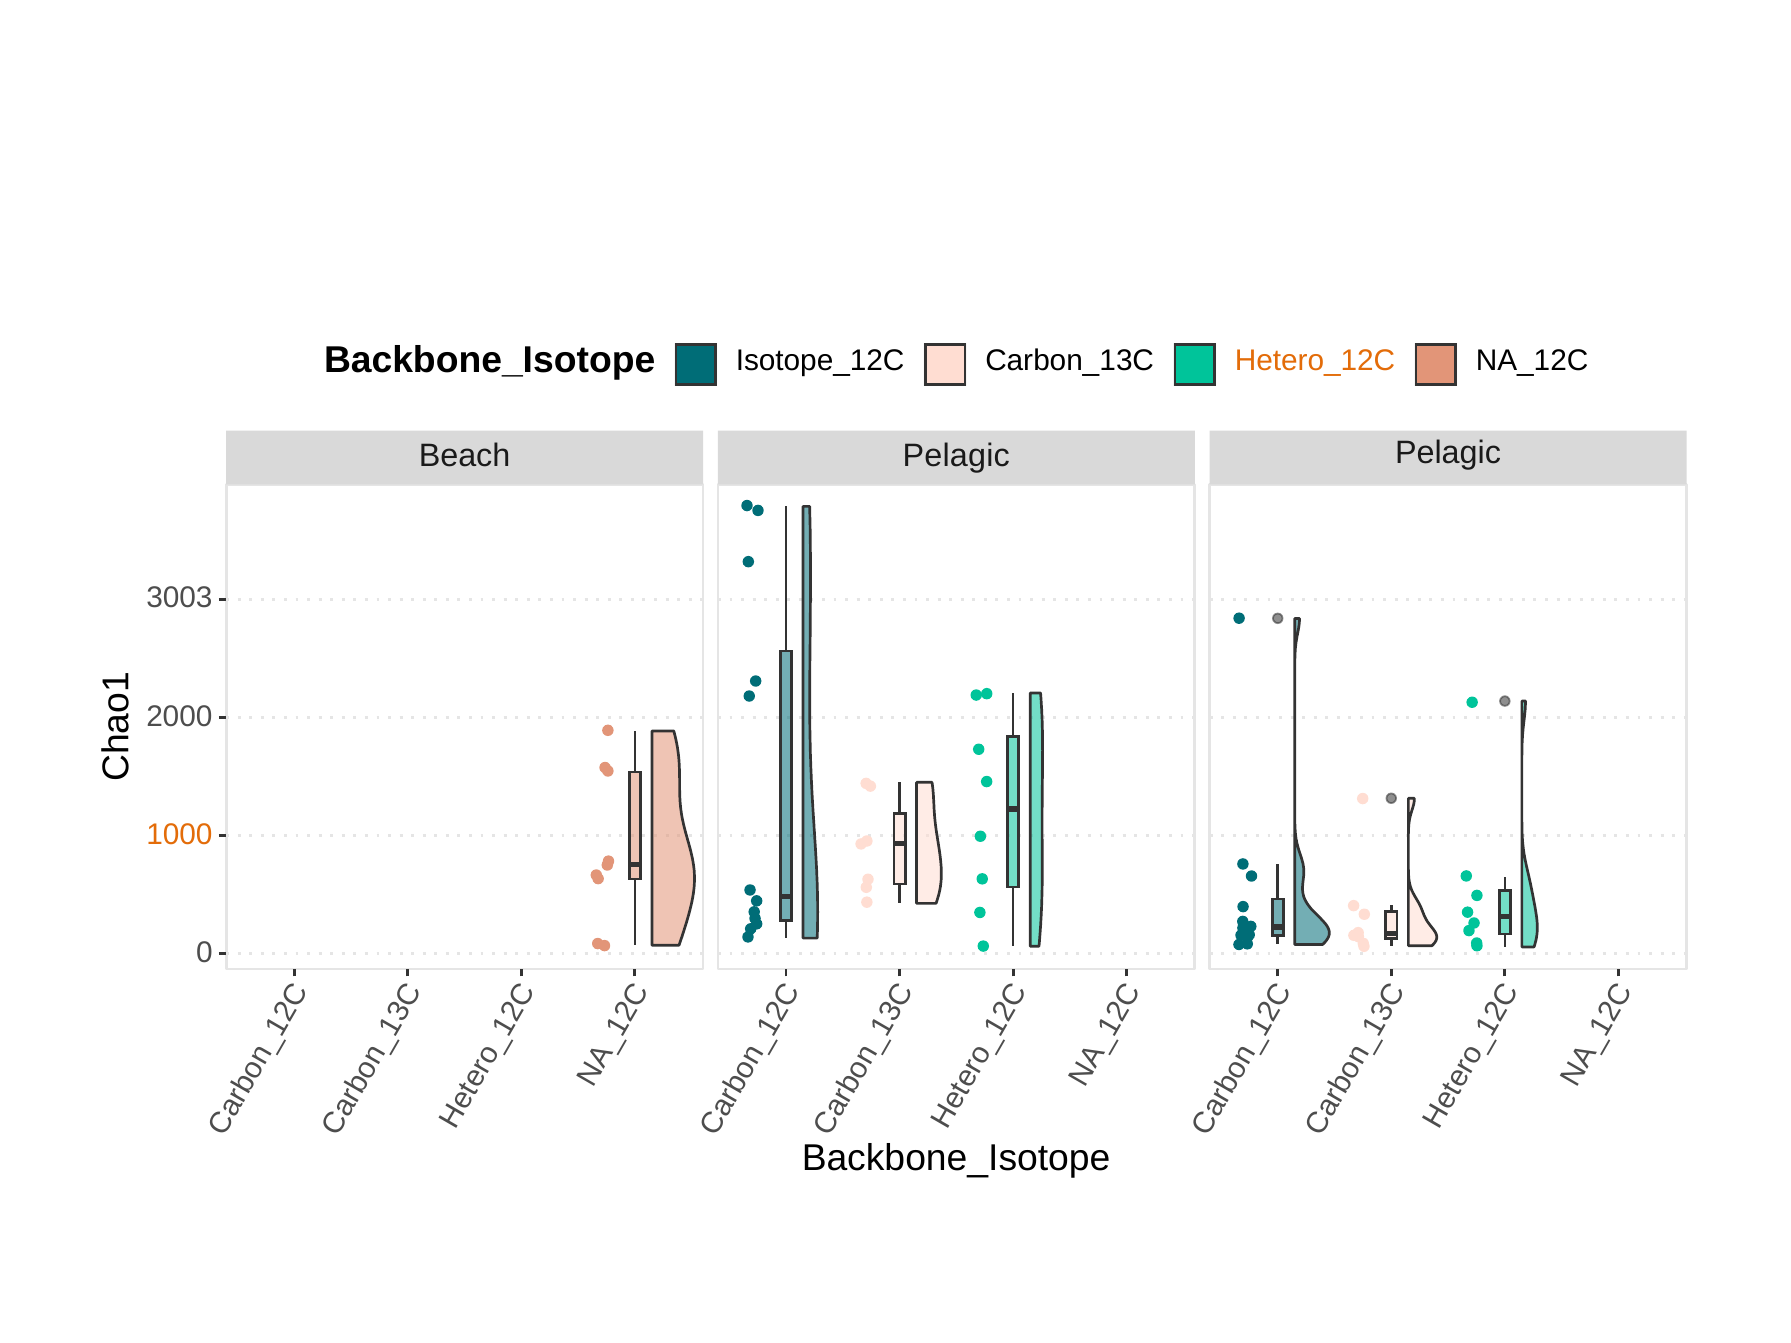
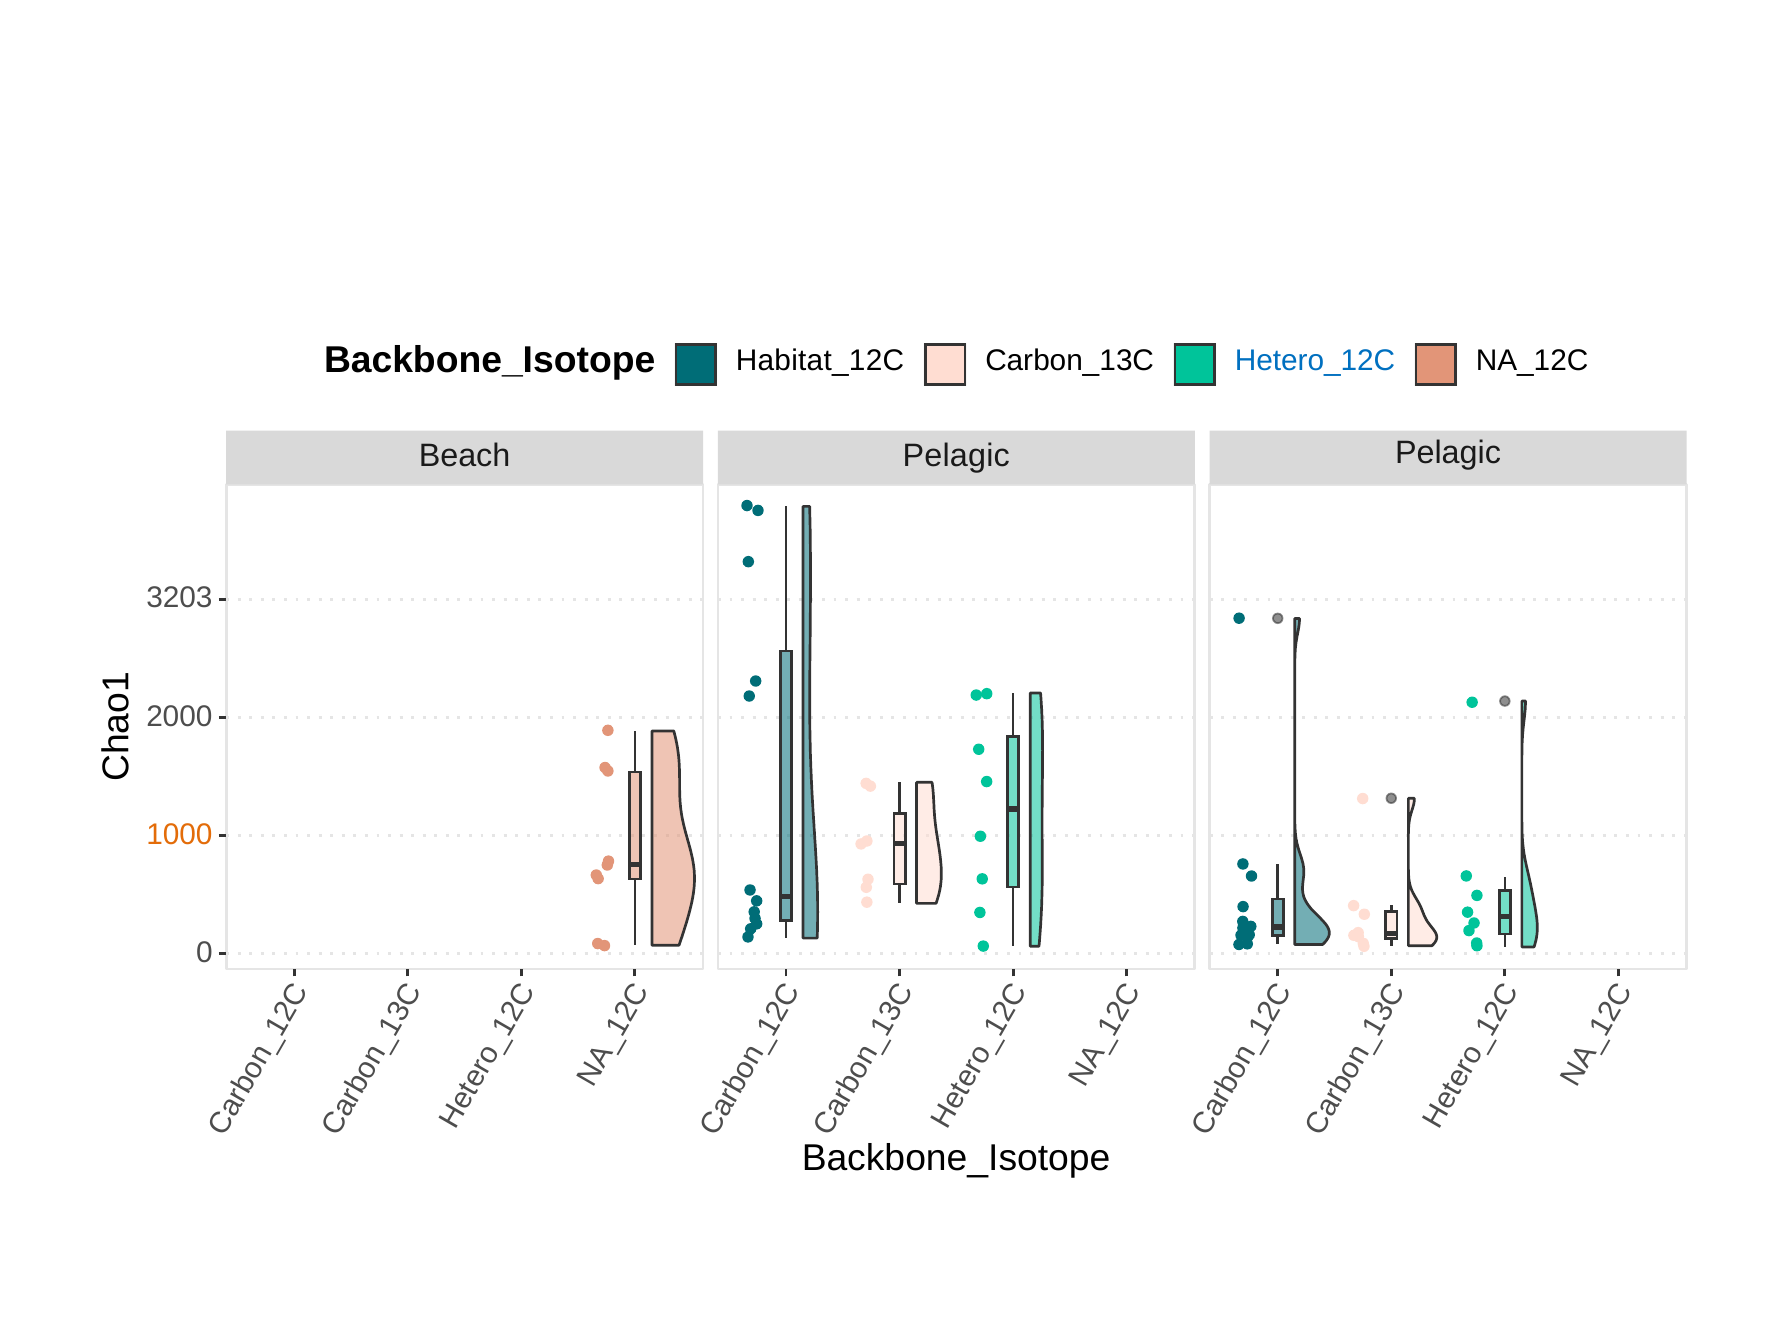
Isotope_12C: Isotope_12C -> Habitat_12C
Hetero_12C colour: orange -> blue
3003: 3003 -> 3203
